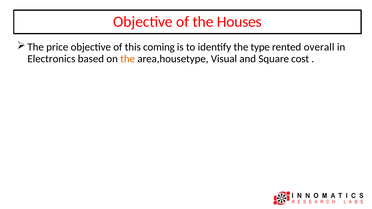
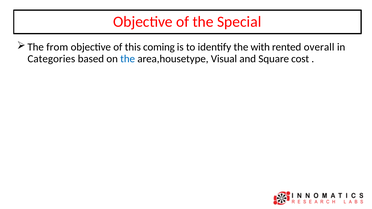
Houses: Houses -> Special
price: price -> from
type: type -> with
Electronics: Electronics -> Categories
the at (128, 59) colour: orange -> blue
